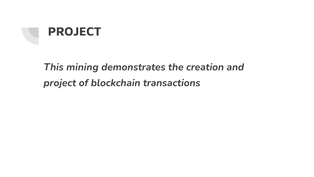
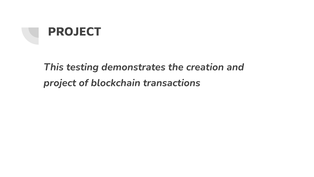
mining: mining -> testing
